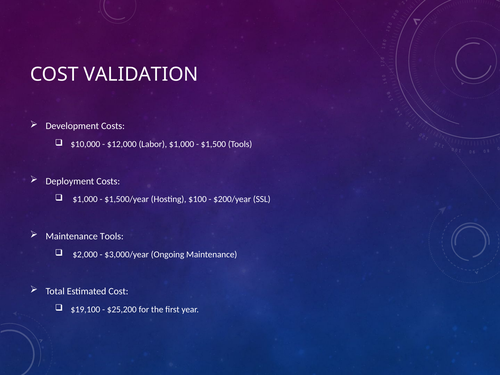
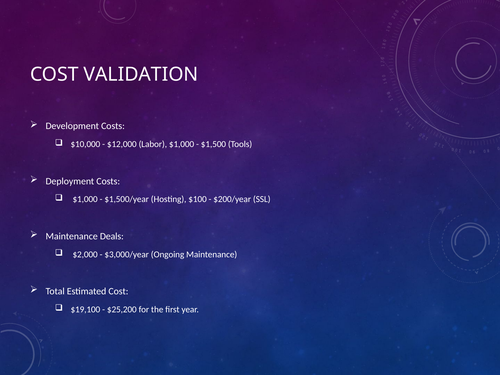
Maintenance Tools: Tools -> Deals
